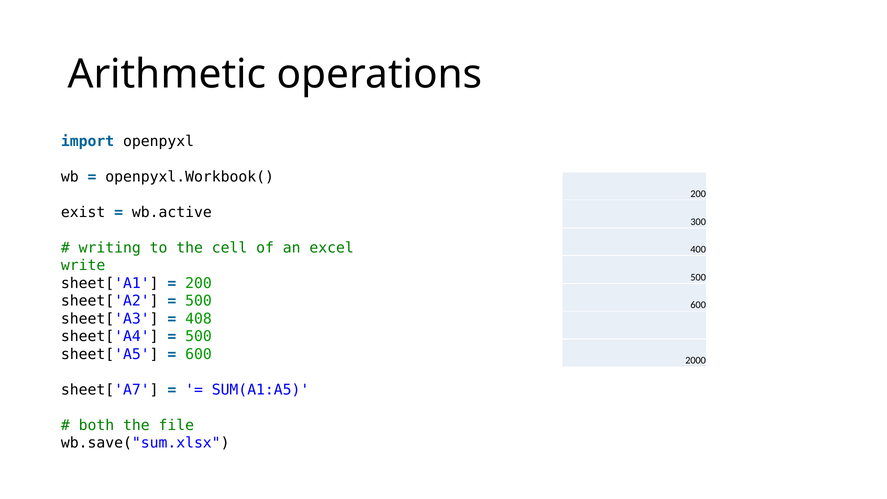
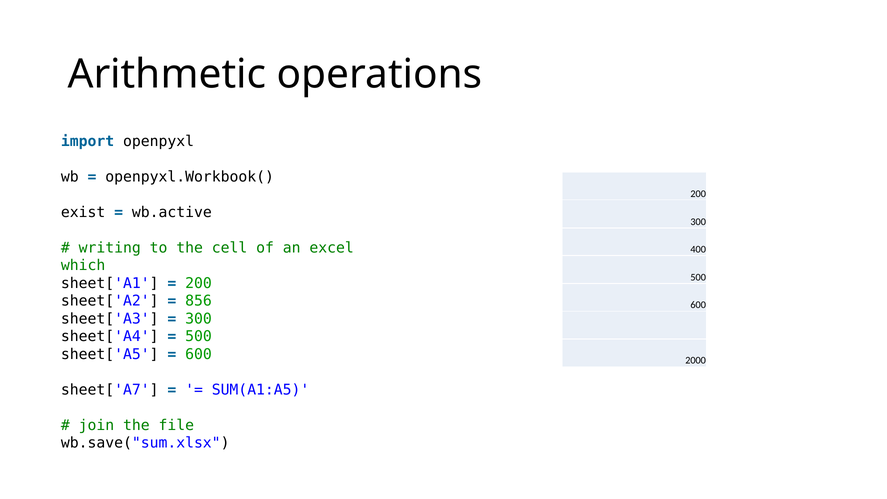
write: write -> which
500 at (198, 301): 500 -> 856
408 at (198, 319): 408 -> 300
both: both -> join
